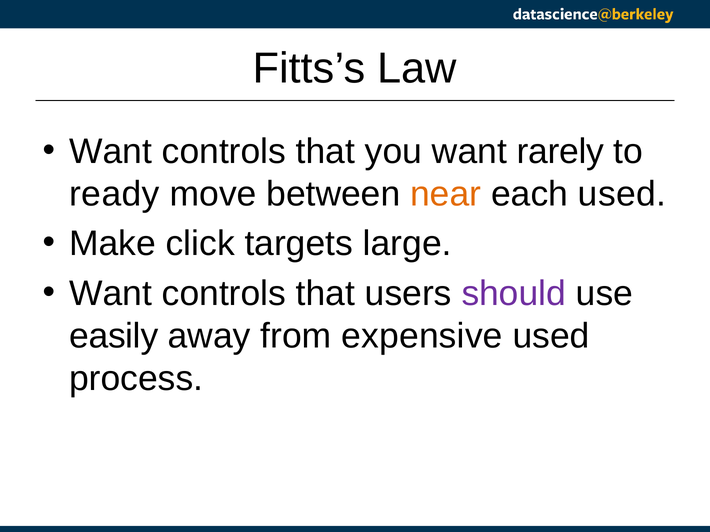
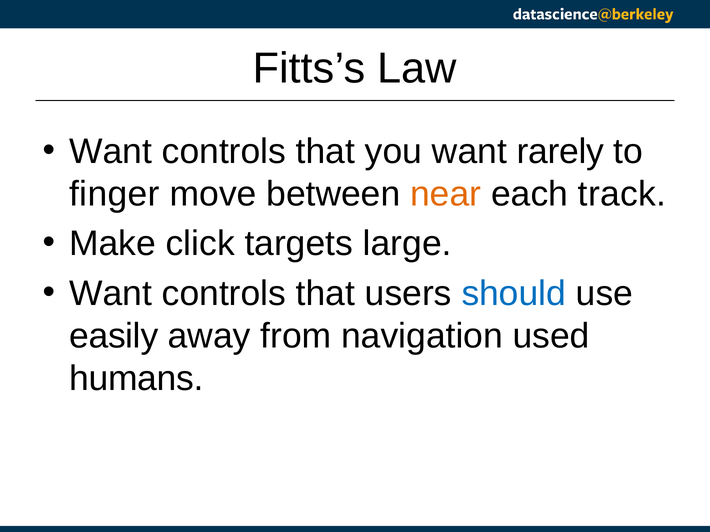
ready: ready -> finger
each used: used -> track
should colour: purple -> blue
expensive: expensive -> navigation
process: process -> humans
